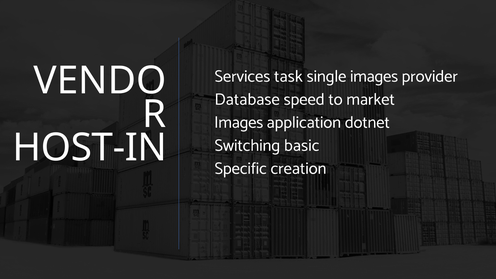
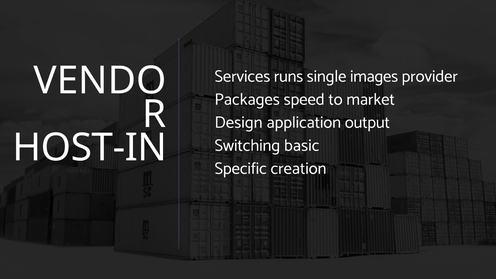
task: task -> runs
Database: Database -> Packages
Images at (239, 122): Images -> Design
dotnet: dotnet -> output
